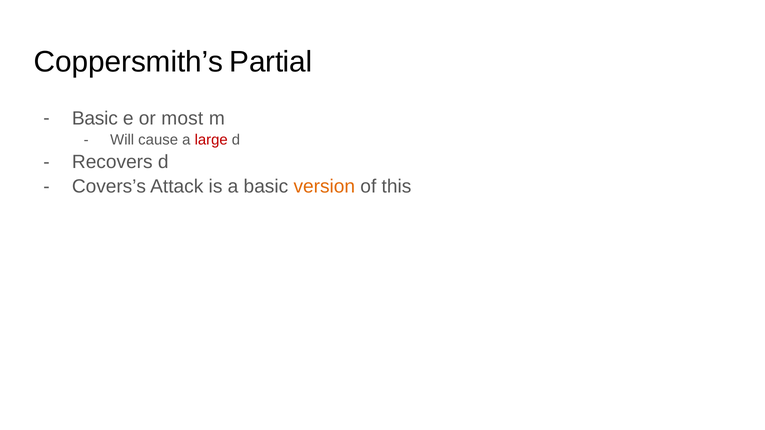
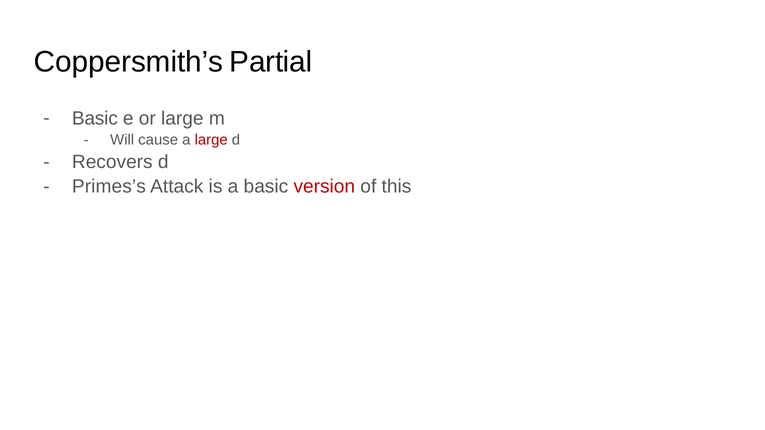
or most: most -> large
Covers’s: Covers’s -> Primes’s
version colour: orange -> red
